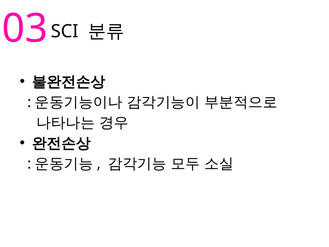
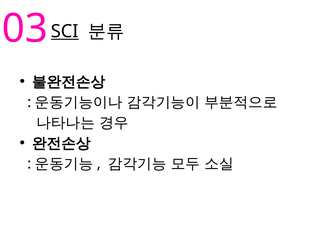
SCI underline: none -> present
